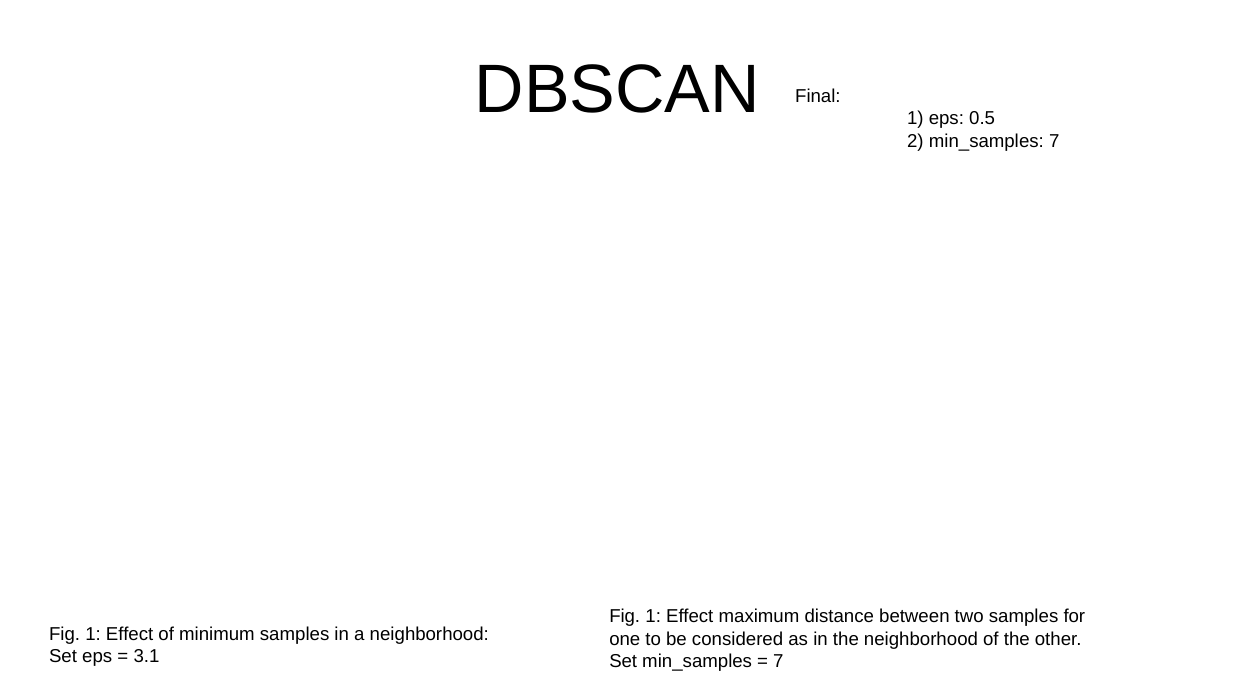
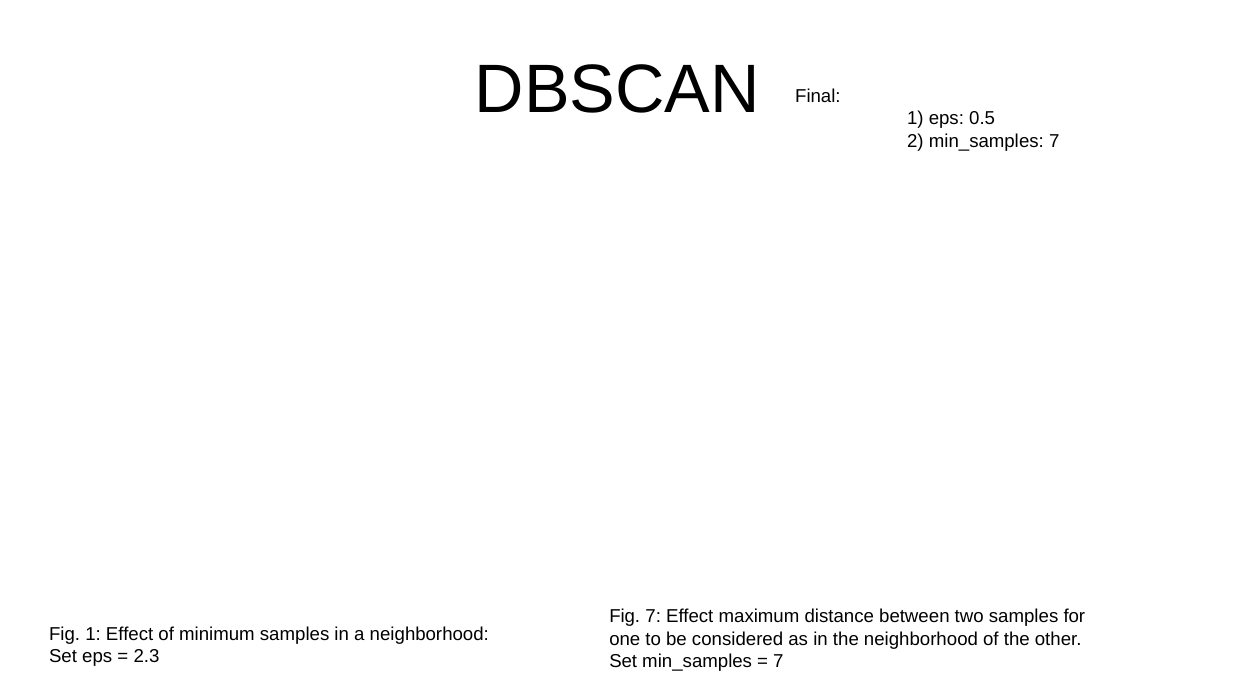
1 at (653, 616): 1 -> 7
3.1: 3.1 -> 2.3
